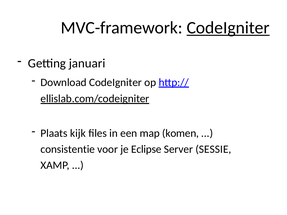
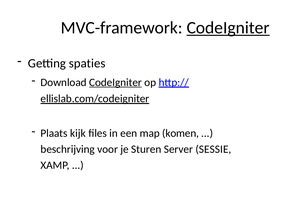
januari: januari -> spaties
CodeIgniter at (115, 82) underline: none -> present
consistentie: consistentie -> beschrijving
Eclipse: Eclipse -> Sturen
